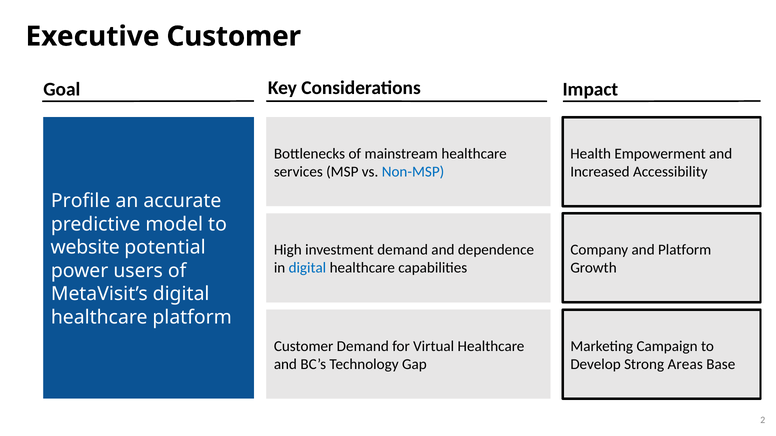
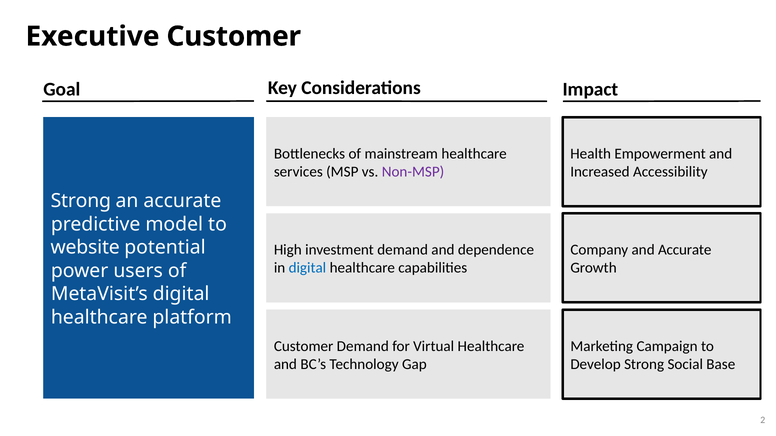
Non-MSP colour: blue -> purple
Profile at (81, 201): Profile -> Strong
and Platform: Platform -> Accurate
Areas: Areas -> Social
